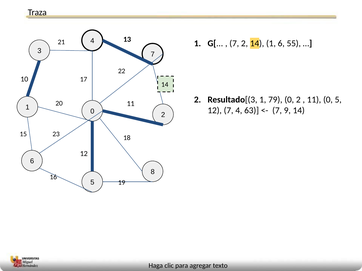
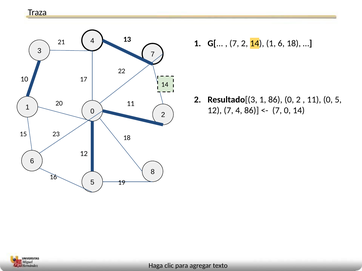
6 55: 55 -> 18
1 79: 79 -> 86
4 63: 63 -> 86
7 9: 9 -> 0
